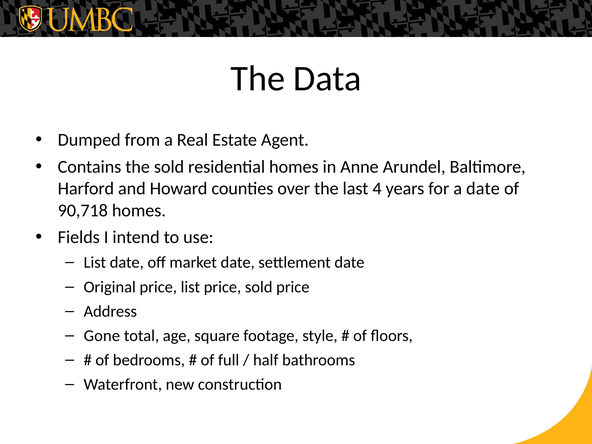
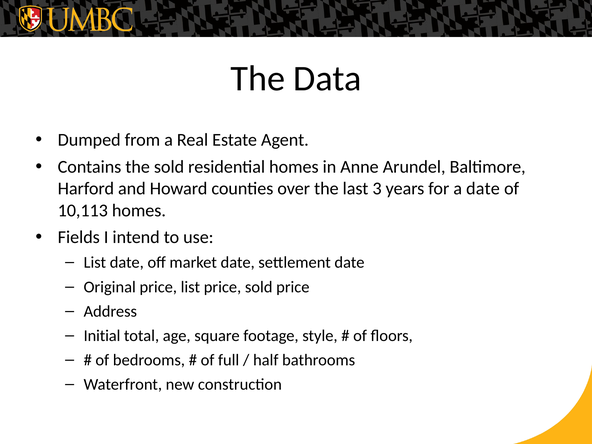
4: 4 -> 3
90,718: 90,718 -> 10,113
Gone: Gone -> Initial
